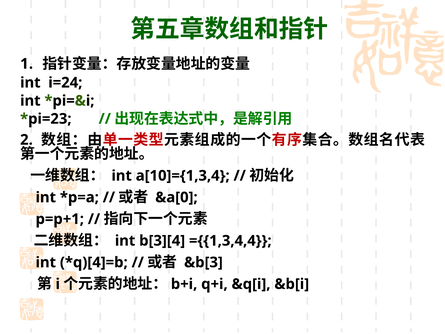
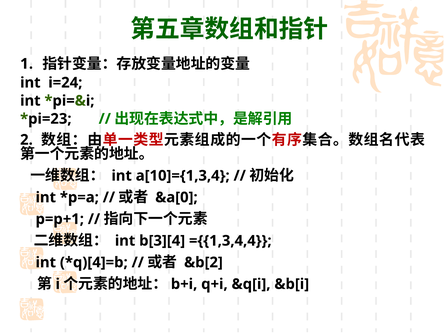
&b[3: &b[3 -> &b[2
